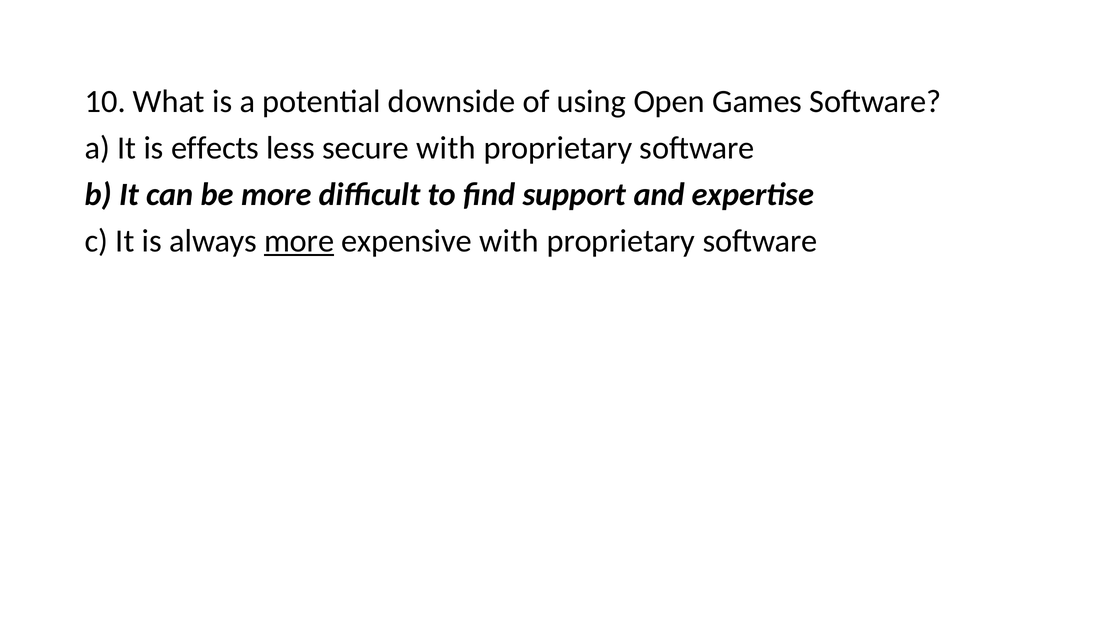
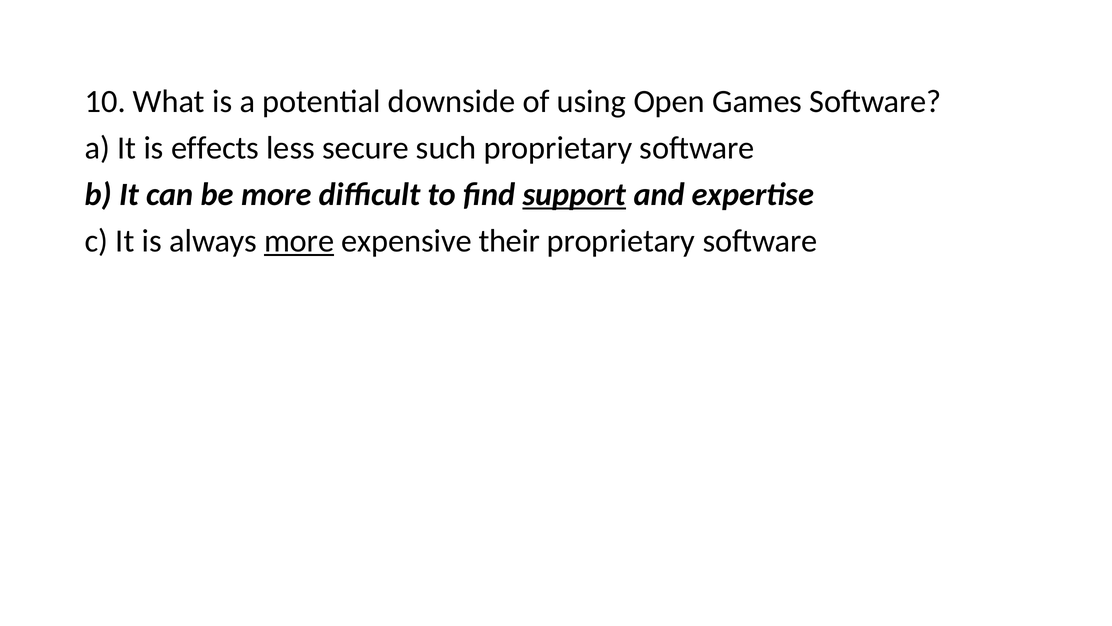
secure with: with -> such
support underline: none -> present
expensive with: with -> their
